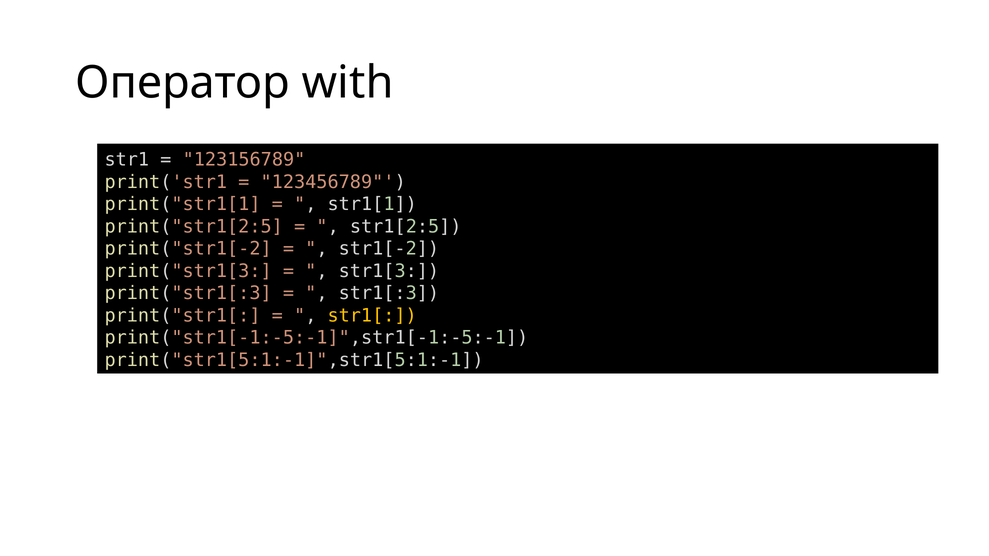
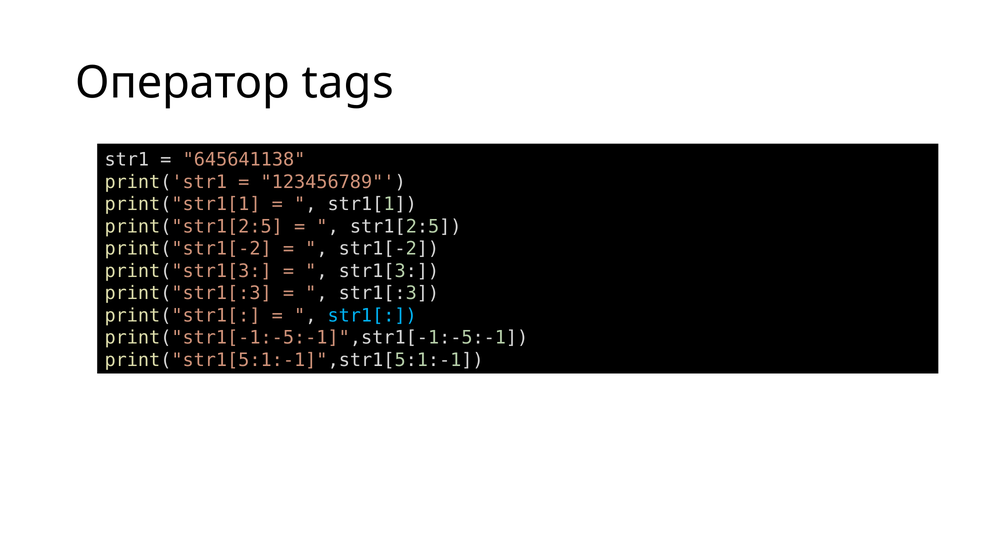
with: with -> tags
123156789: 123156789 -> 645641138
str1[ colour: yellow -> light blue
